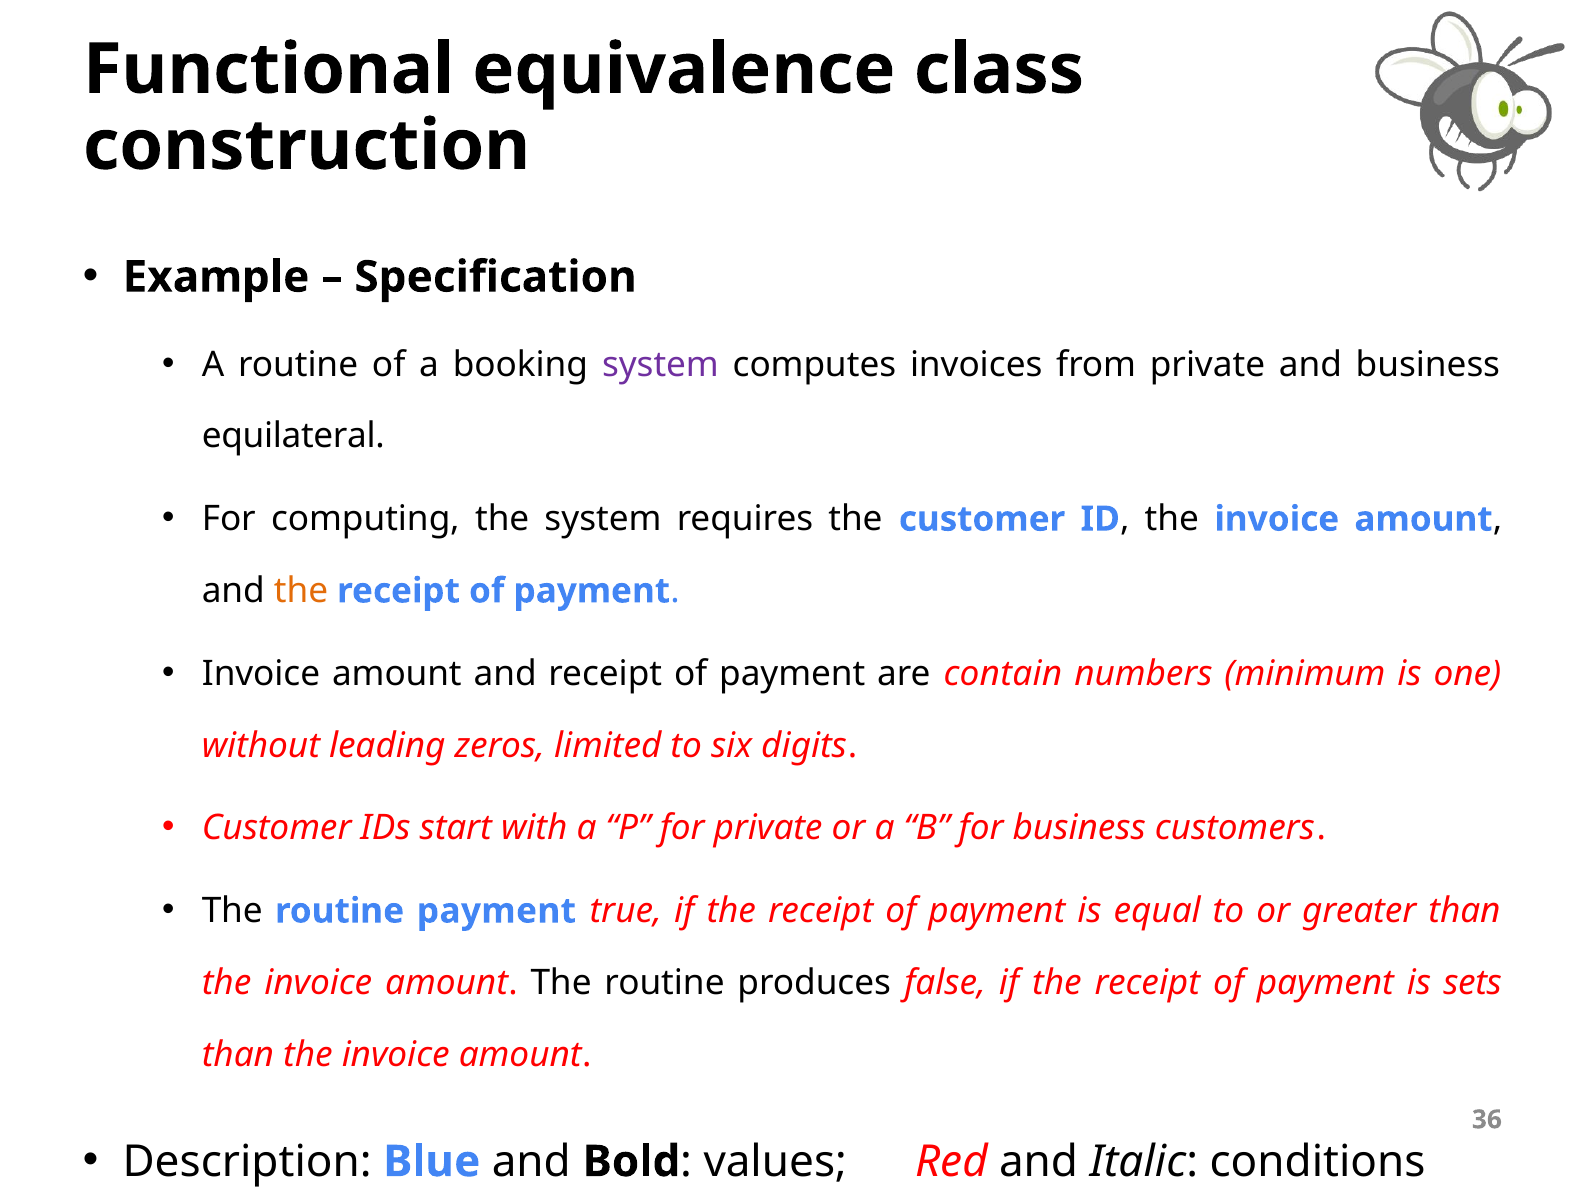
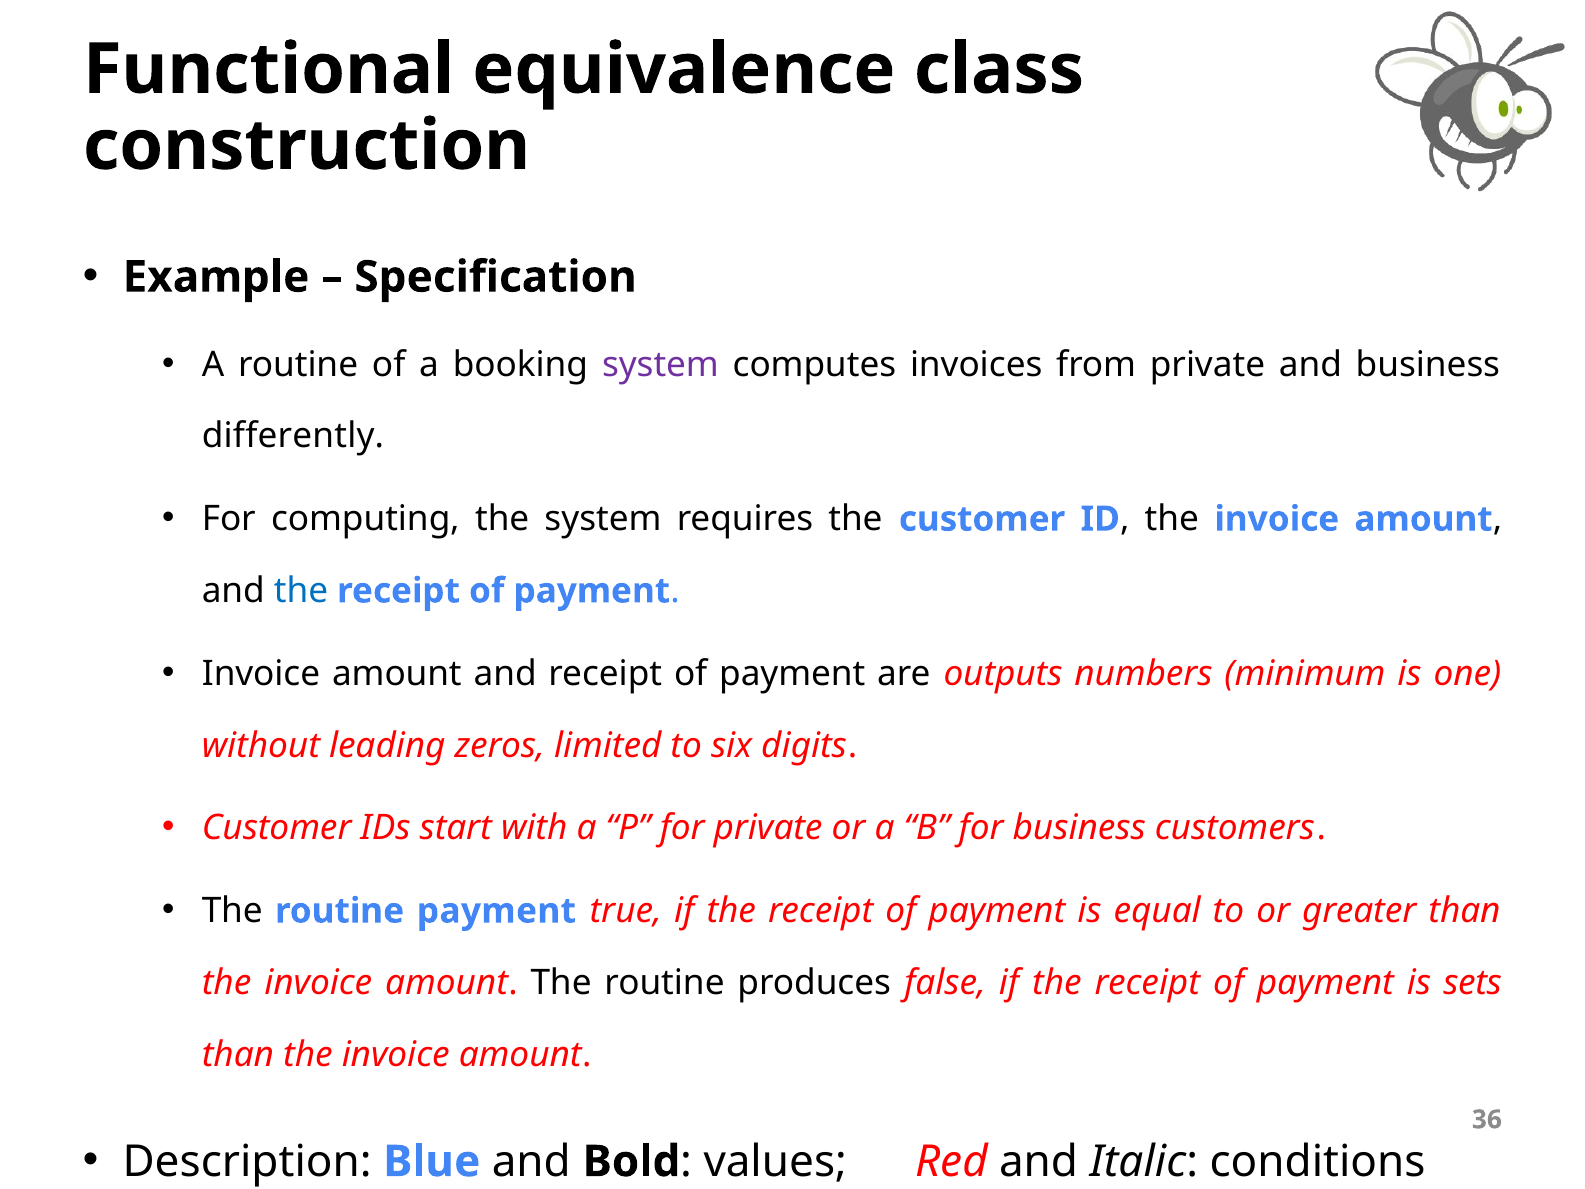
equilateral: equilateral -> differently
the at (301, 591) colour: orange -> blue
contain: contain -> outputs
